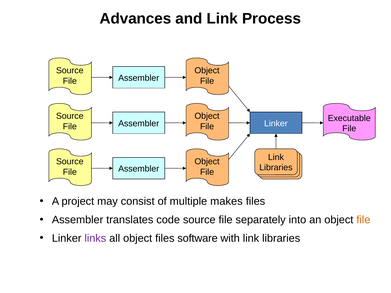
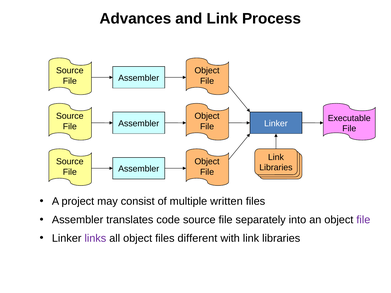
makes: makes -> written
file at (363, 220) colour: orange -> purple
software: software -> different
